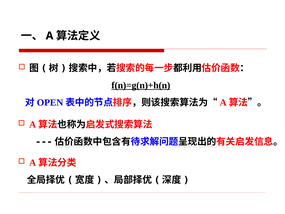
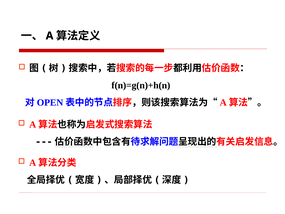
f(n)=g(n)+h(n underline: present -> none
